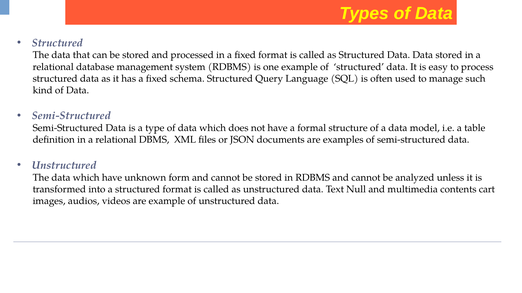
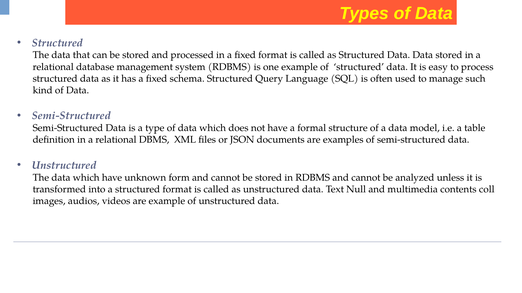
cart: cart -> coll
